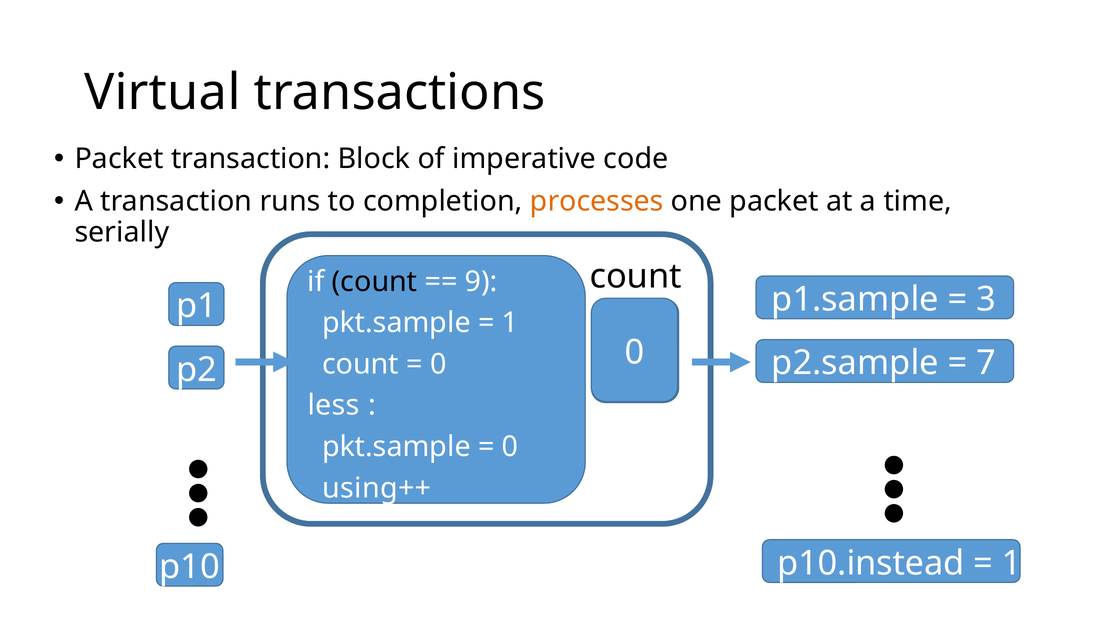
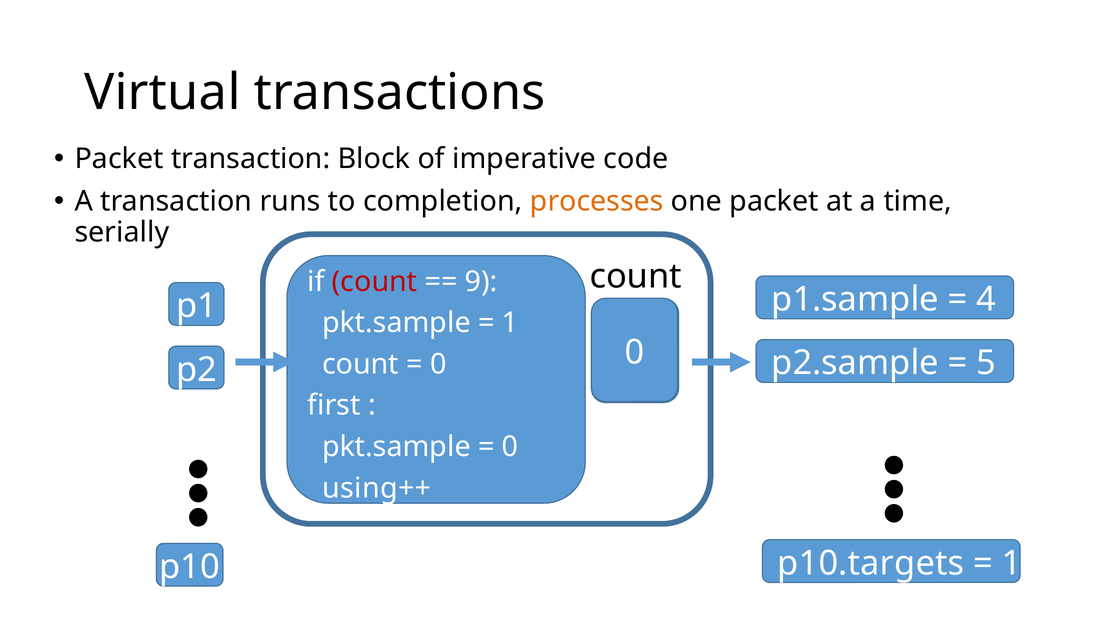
count at (375, 282) colour: black -> red
3: 3 -> 4
7: 7 -> 5
less: less -> first
p10.instead: p10.instead -> p10.targets
